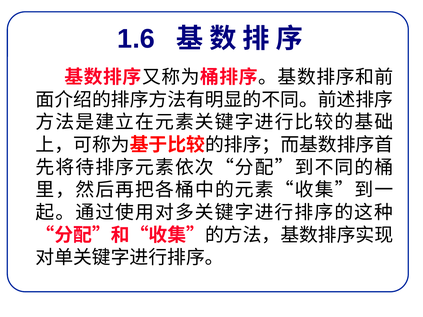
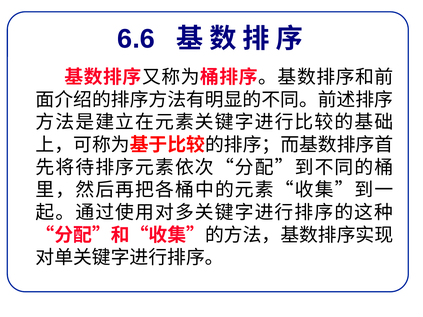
1.6: 1.6 -> 6.6
